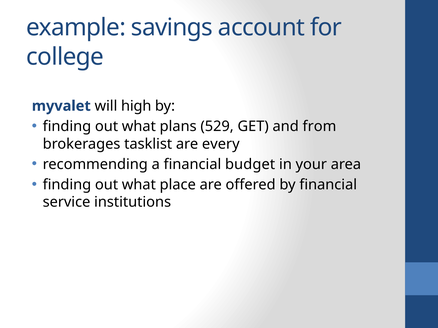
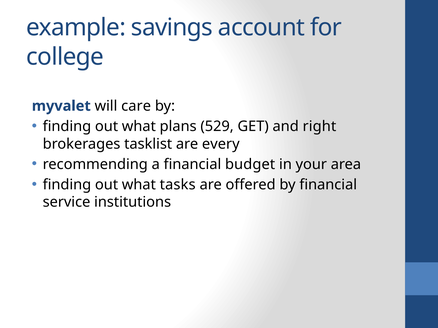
high: high -> care
from: from -> right
place: place -> tasks
